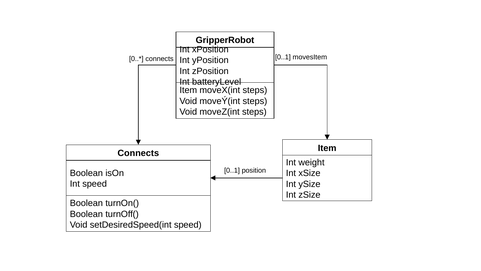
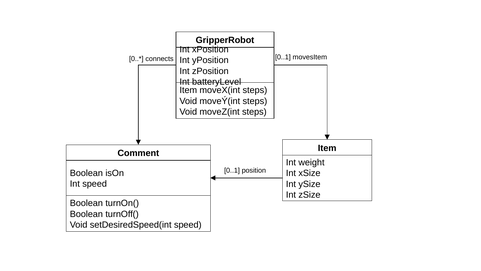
Connects at (138, 153): Connects -> Comment
